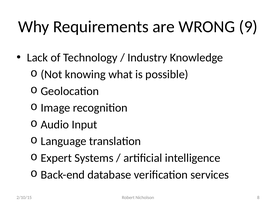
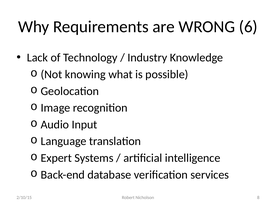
9: 9 -> 6
